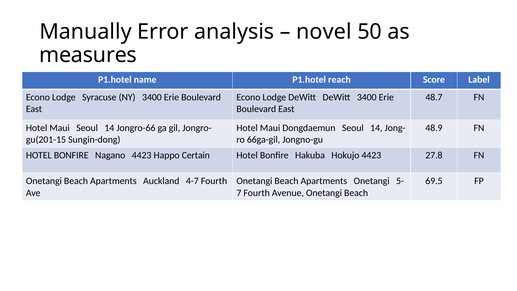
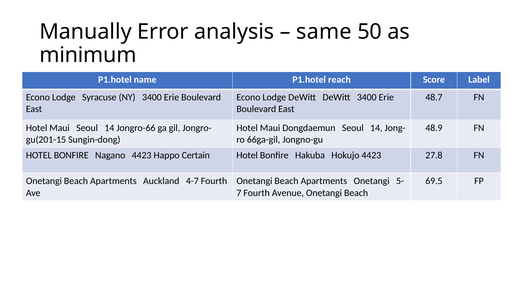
novel: novel -> same
measures: measures -> minimum
